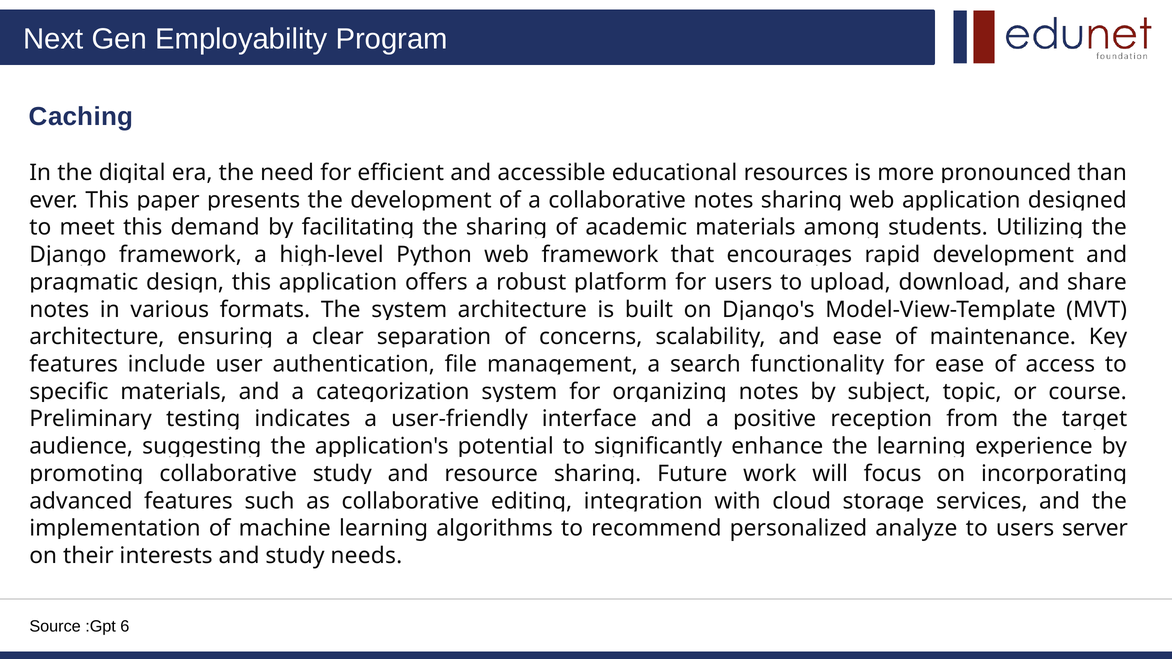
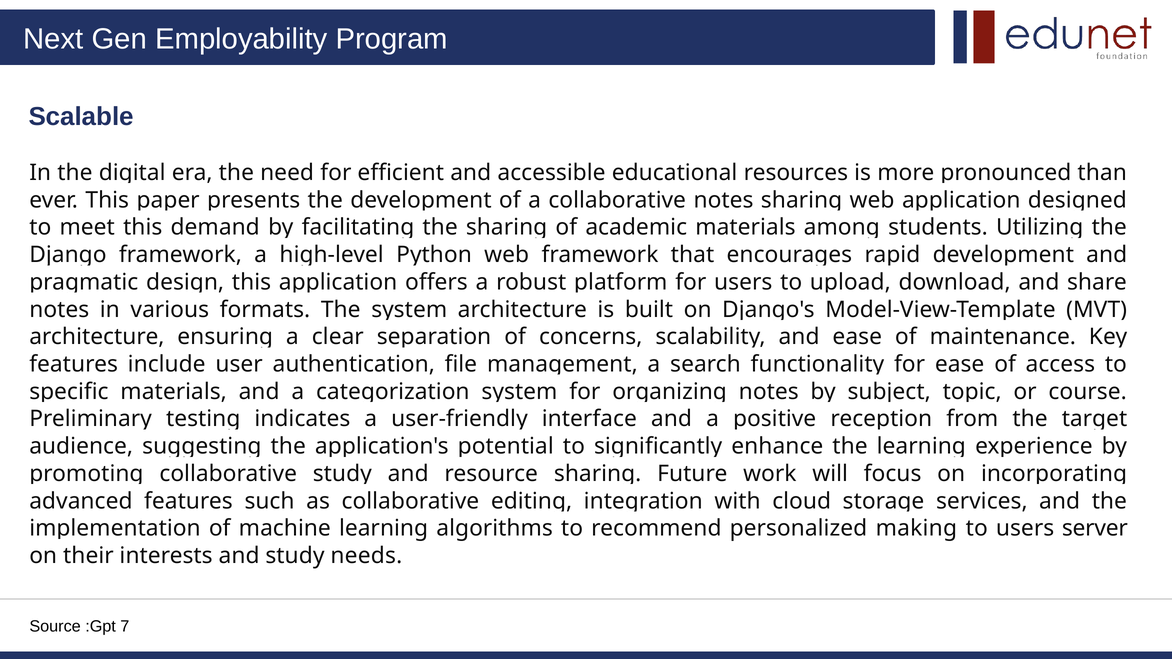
Caching: Caching -> Scalable
analyze: analyze -> making
6: 6 -> 7
